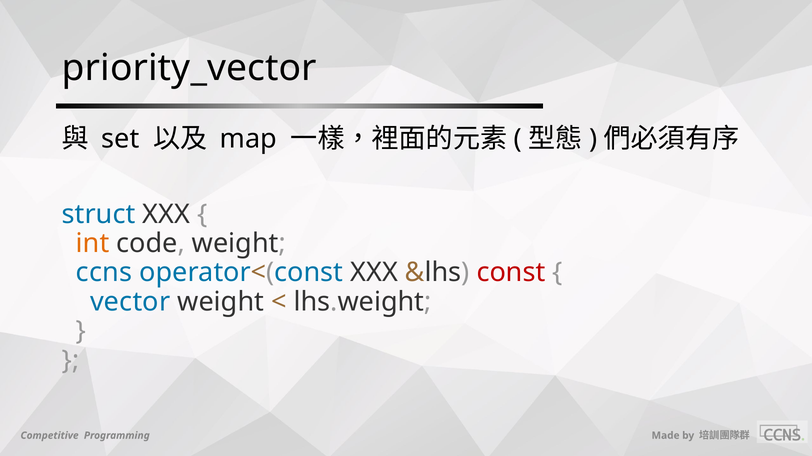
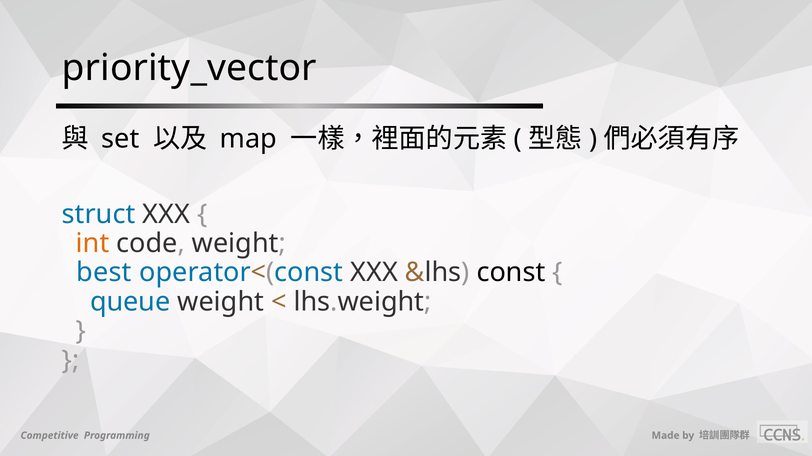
ccns: ccns -> best
const colour: red -> black
vector: vector -> queue
